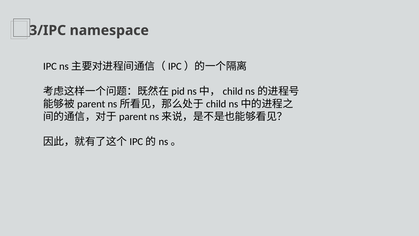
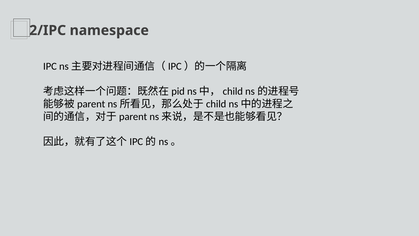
3/IPC: 3/IPC -> 2/IPC
